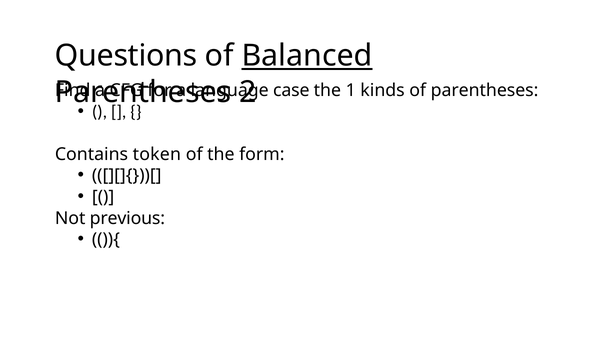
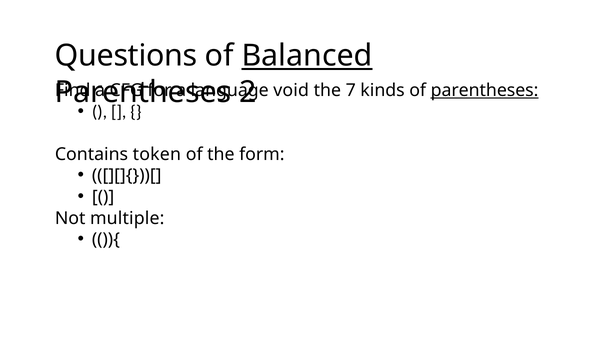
case: case -> void
1: 1 -> 7
parentheses at (485, 90) underline: none -> present
previous: previous -> multiple
